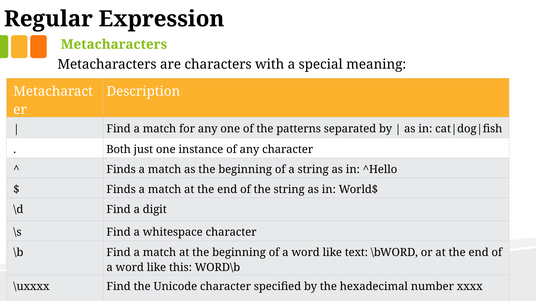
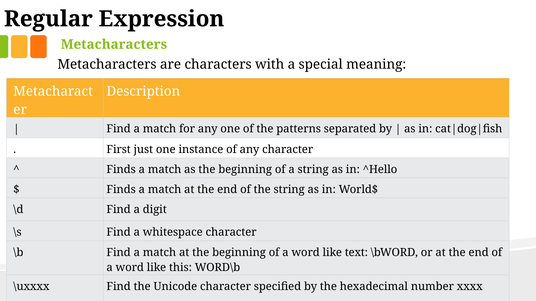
Both: Both -> First
